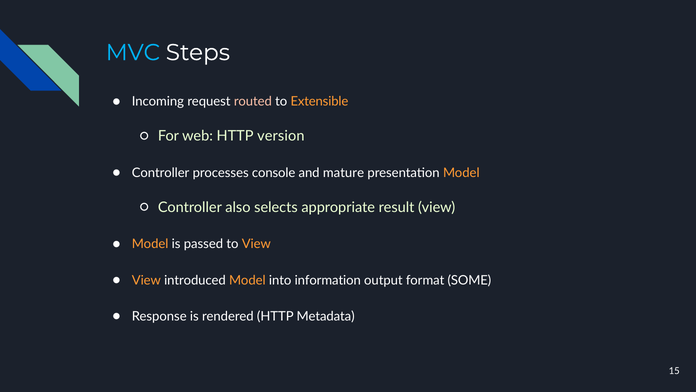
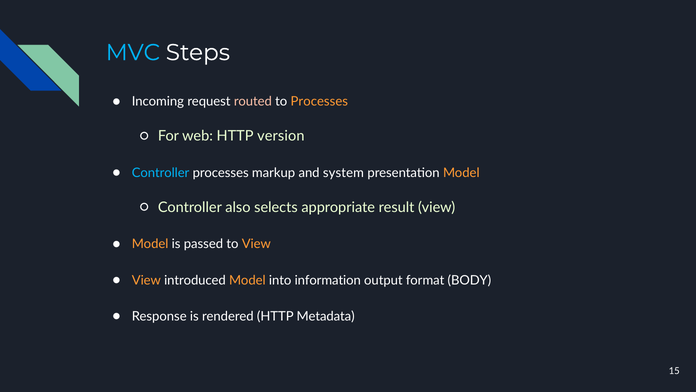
to Extensible: Extensible -> Processes
Controller at (161, 173) colour: white -> light blue
console: console -> markup
mature: mature -> system
SOME: SOME -> BODY
